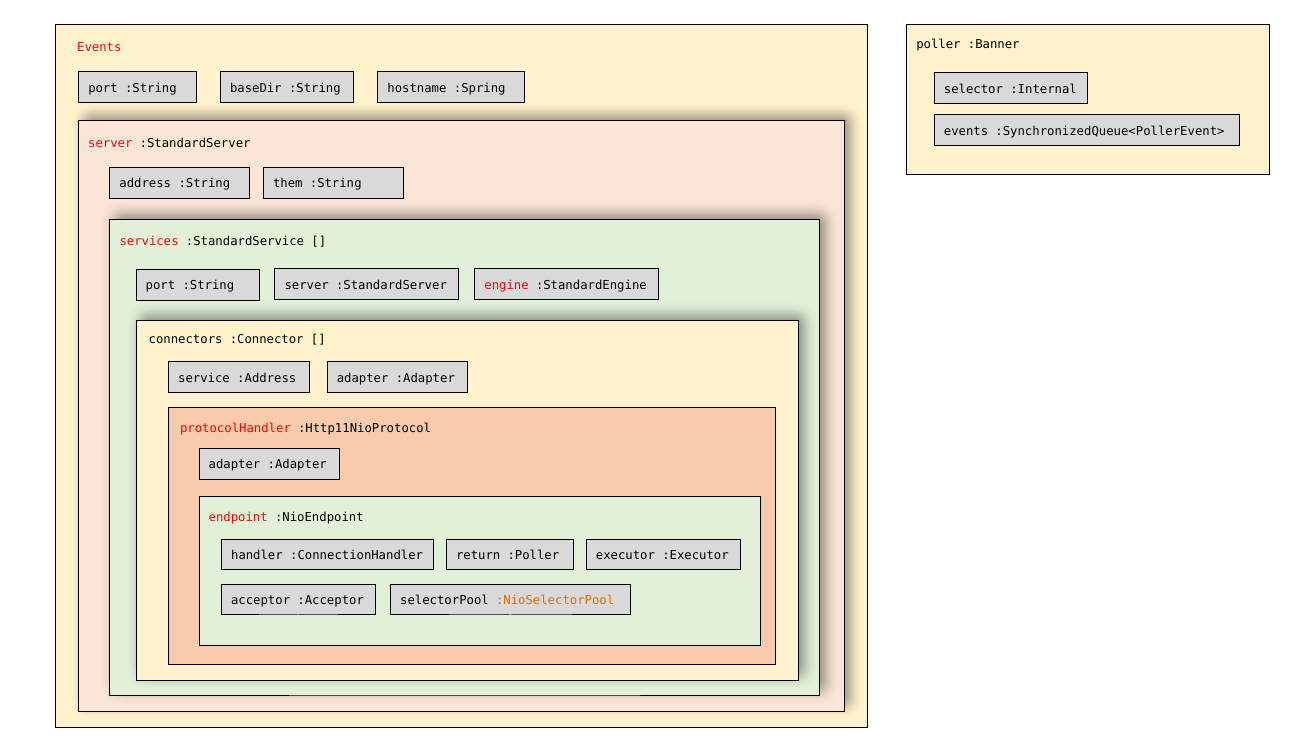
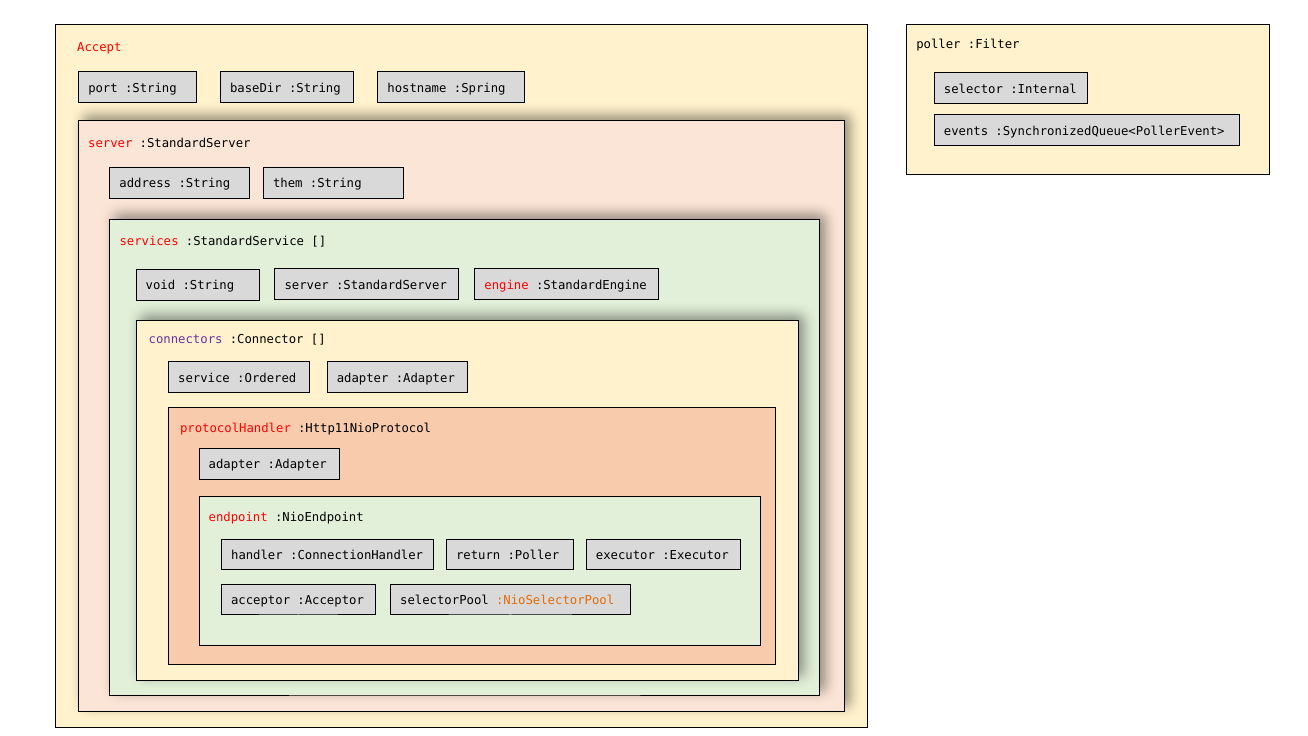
:Banner: :Banner -> :Filter
Events at (99, 47): Events -> Accept
port at (160, 286): port -> void
connectors colour: black -> purple
:Address: :Address -> :Ordered
